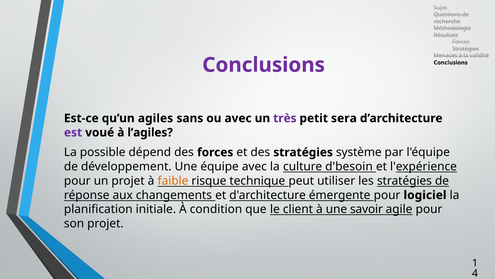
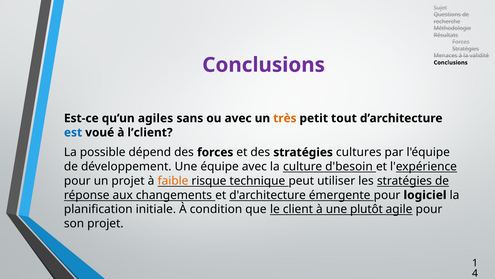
très colour: purple -> orange
sera: sera -> tout
est colour: purple -> blue
l’agiles: l’agiles -> l’client
système: système -> cultures
savoir: savoir -> plutôt
